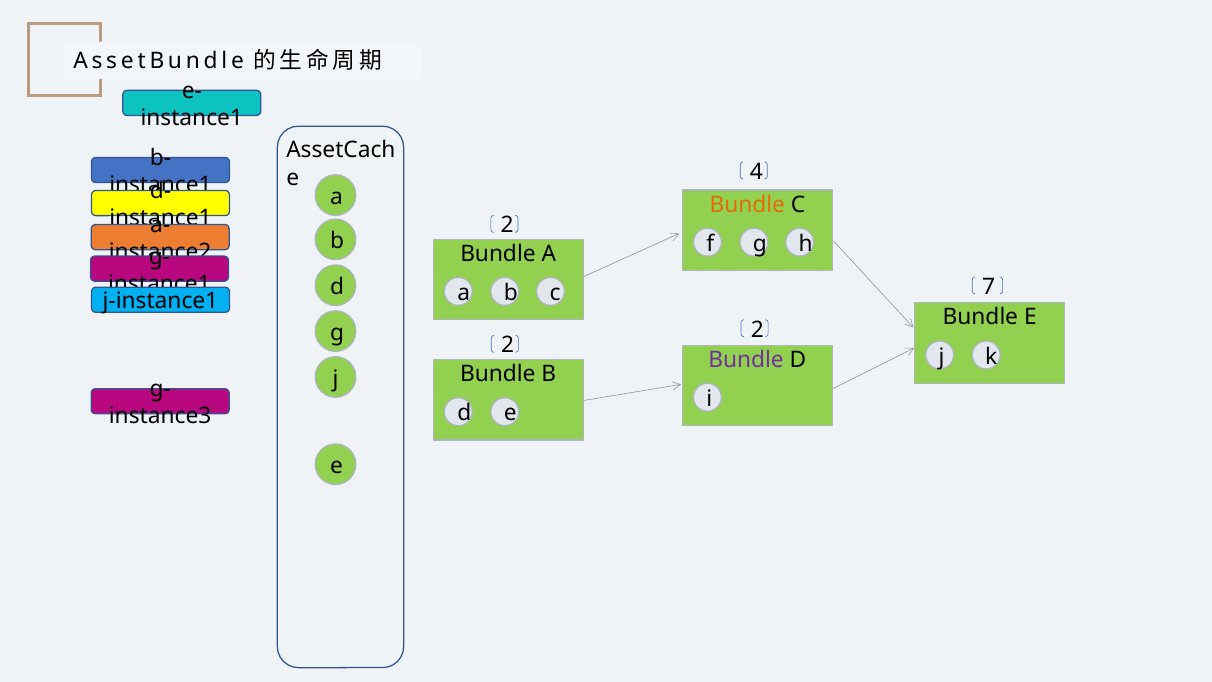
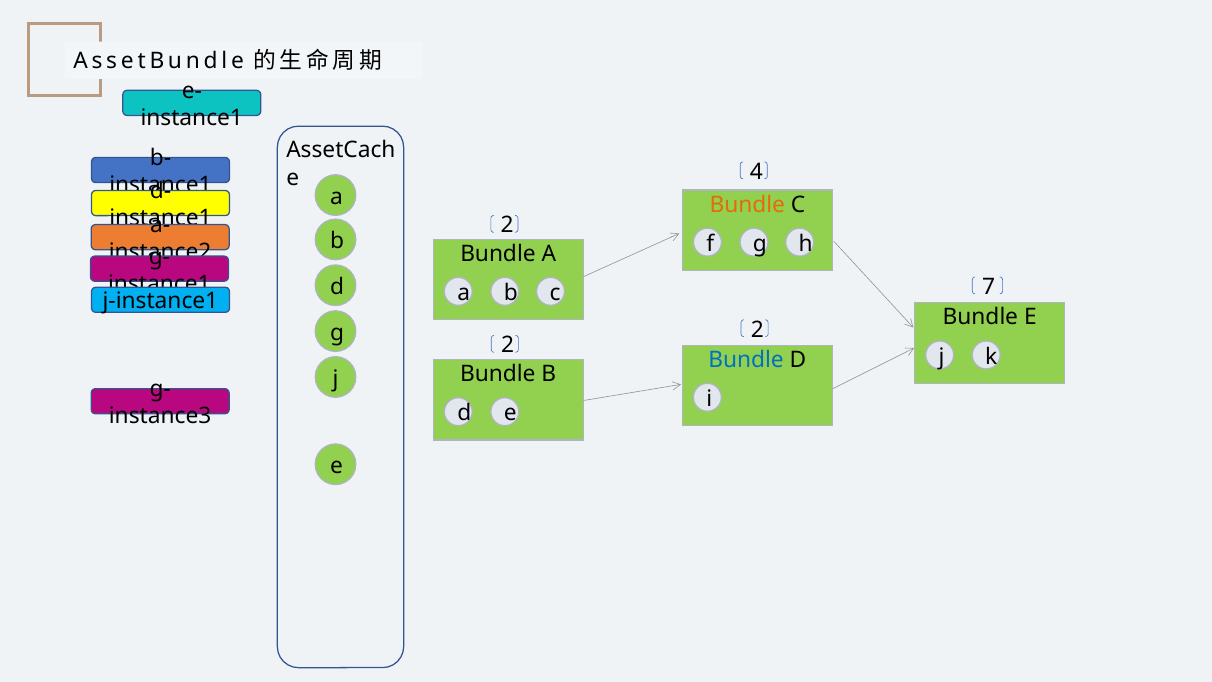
Bundle at (746, 360) colour: purple -> blue
